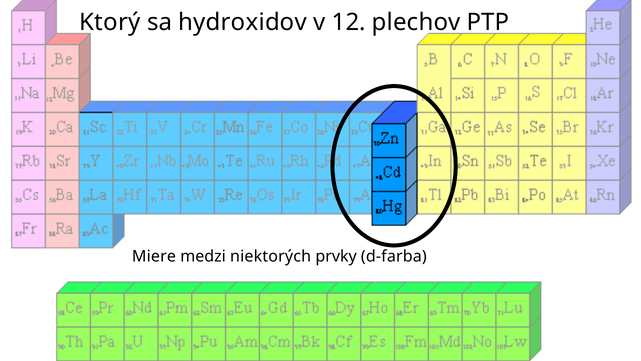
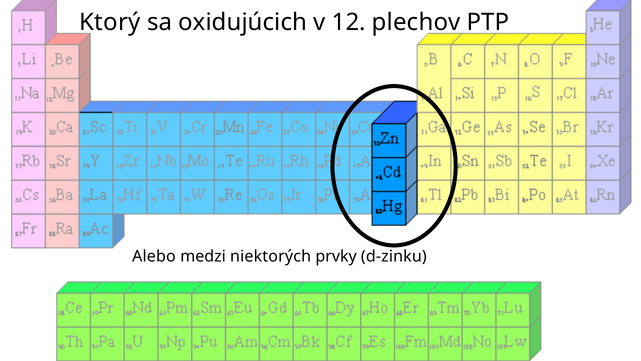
hydroxidov: hydroxidov -> oxidujúcich
Miere: Miere -> Alebo
d-farba: d-farba -> d-zinku
